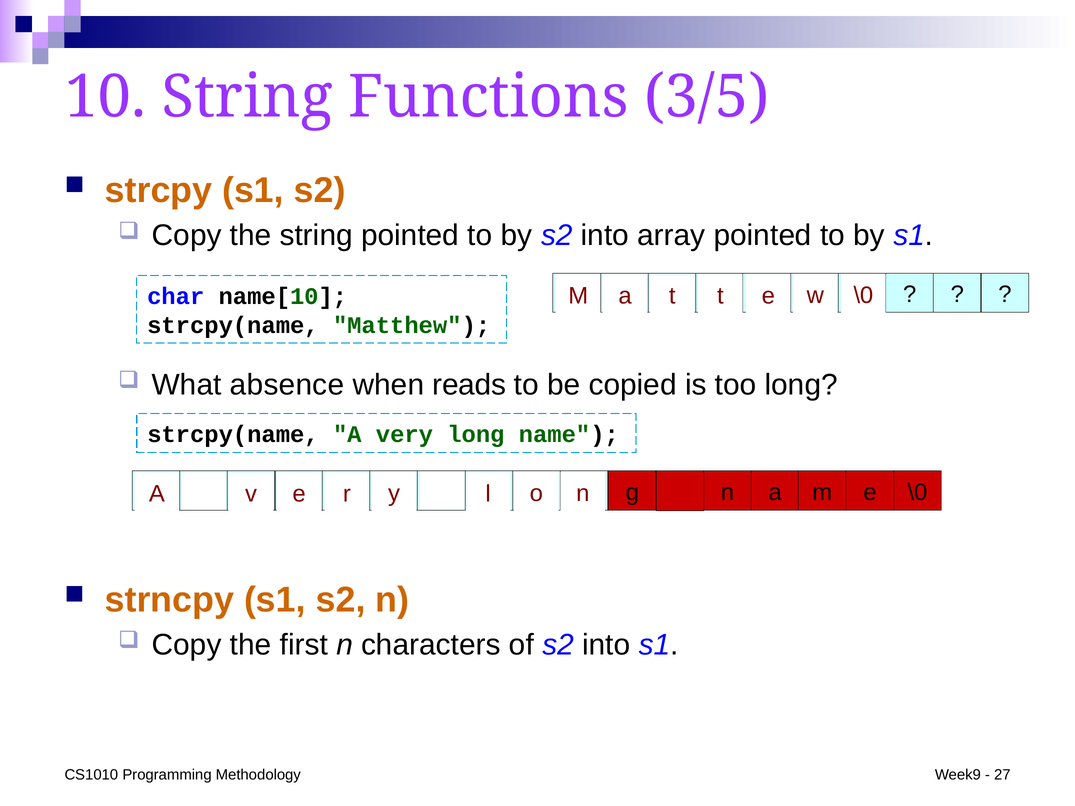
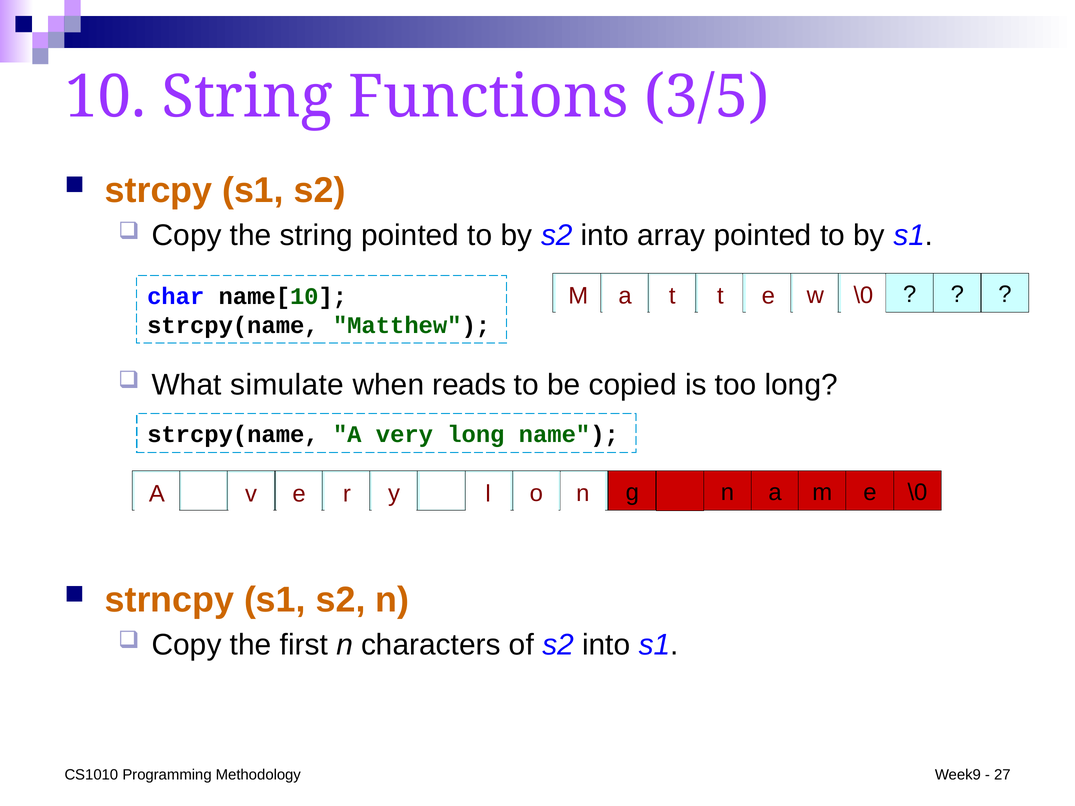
absence: absence -> simulate
